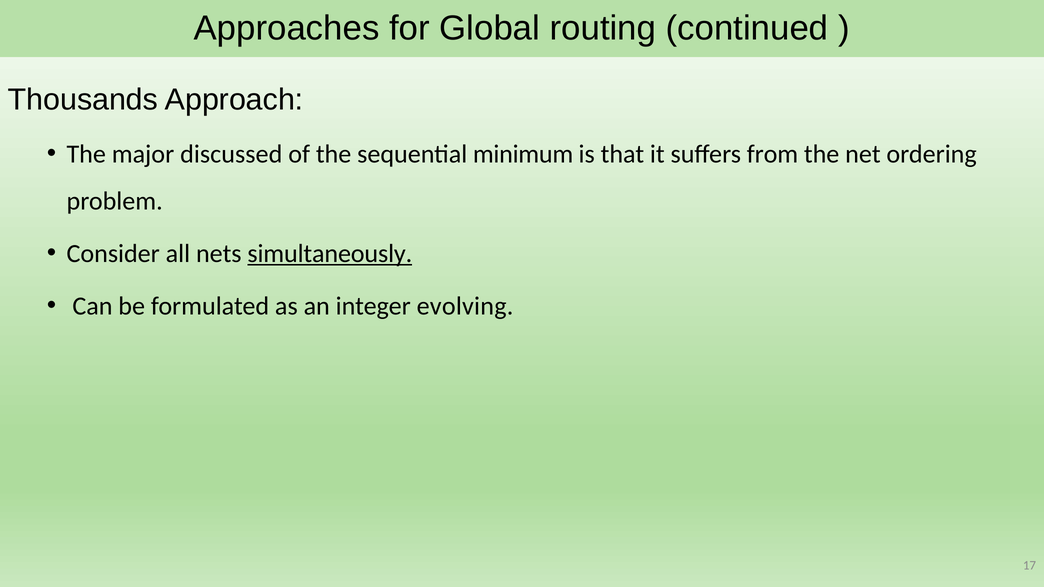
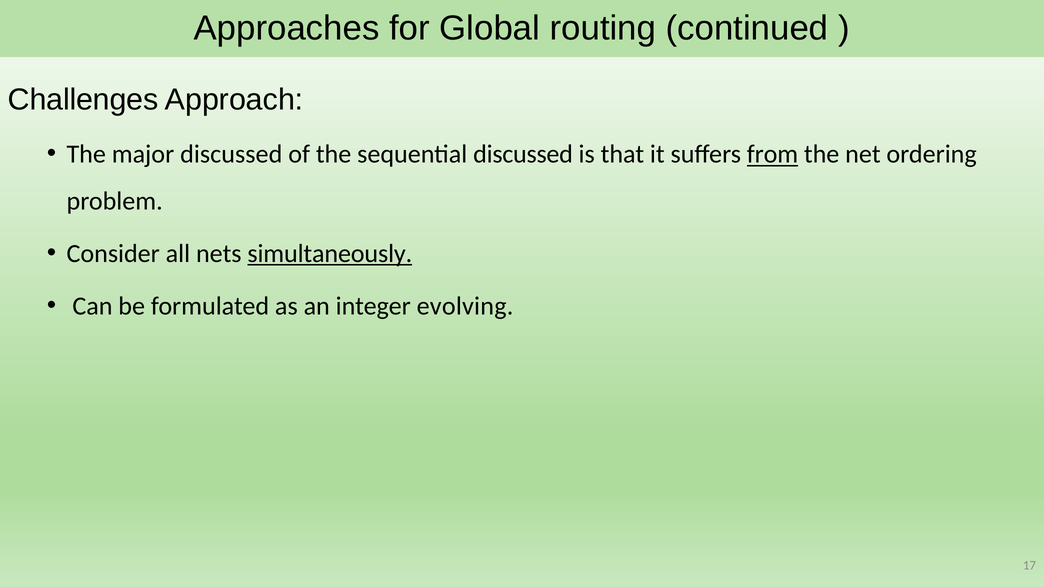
Thousands: Thousands -> Challenges
sequential minimum: minimum -> discussed
from underline: none -> present
